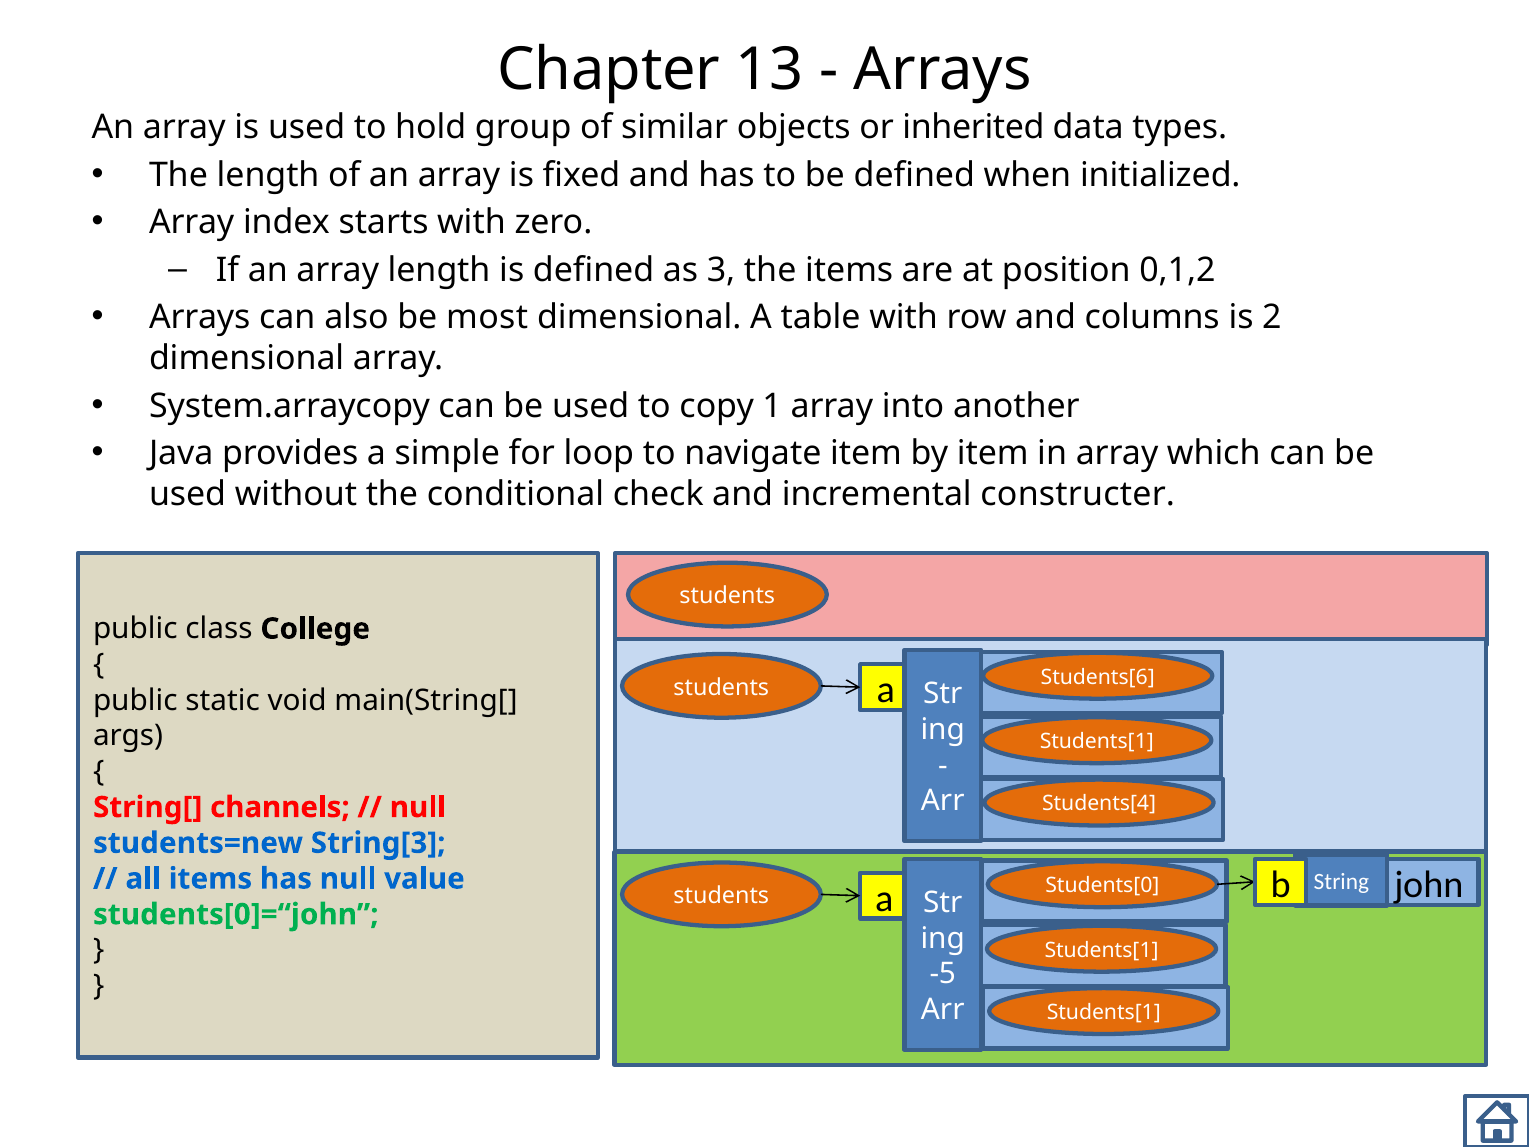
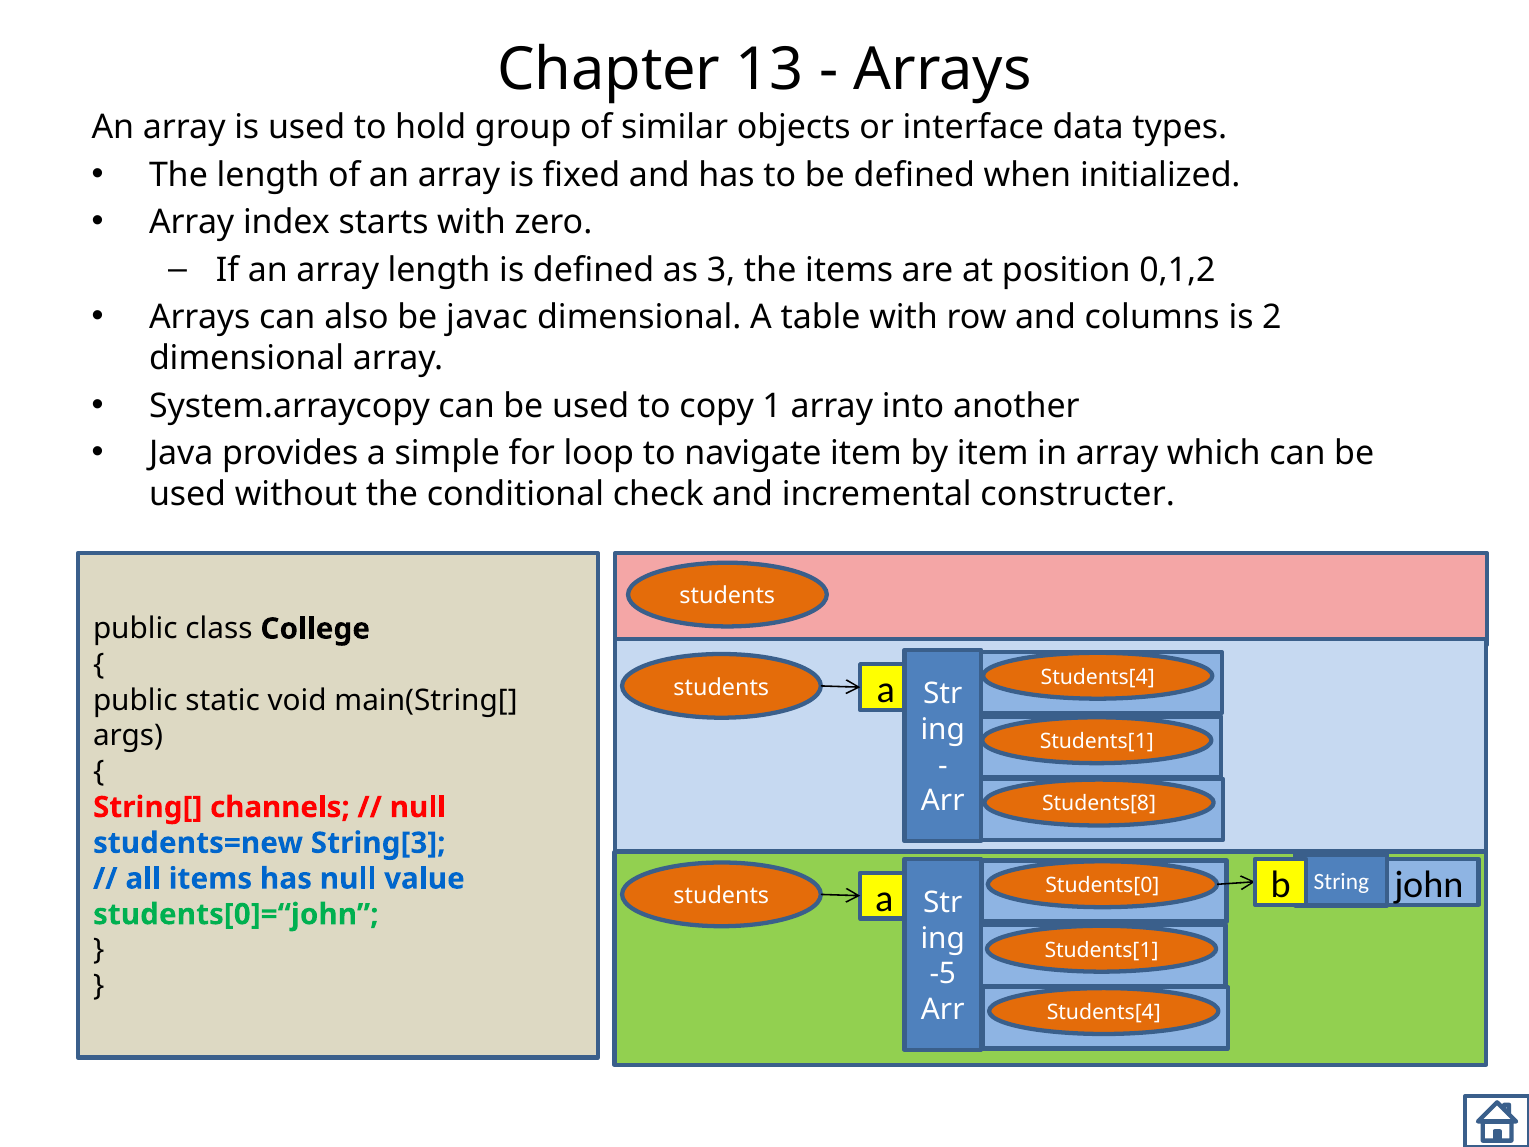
inherited: inherited -> interface
most: most -> javac
a Students[6: Students[6 -> Students[4
Students[4: Students[4 -> Students[8
Students[1 at (1104, 1012): Students[1 -> Students[4
